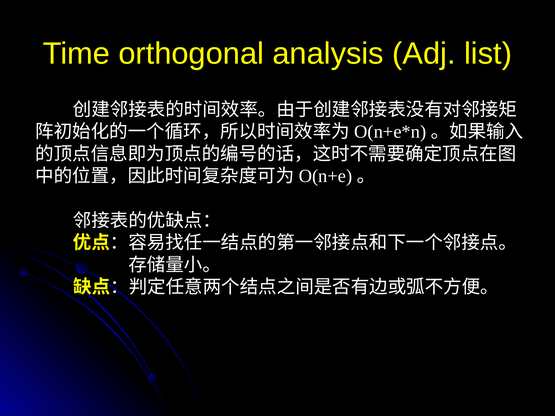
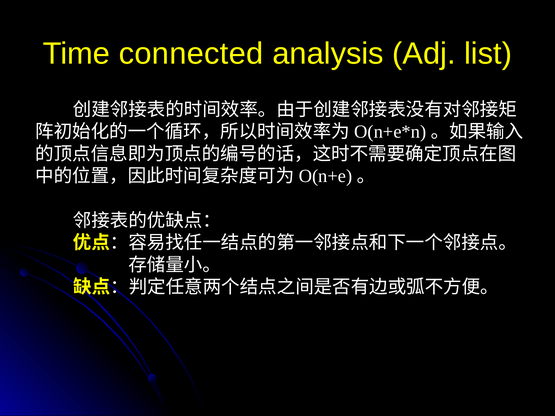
orthogonal: orthogonal -> connected
